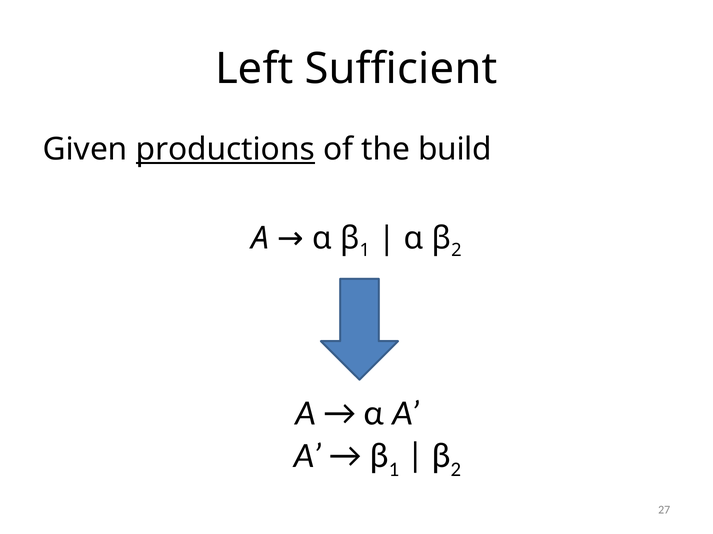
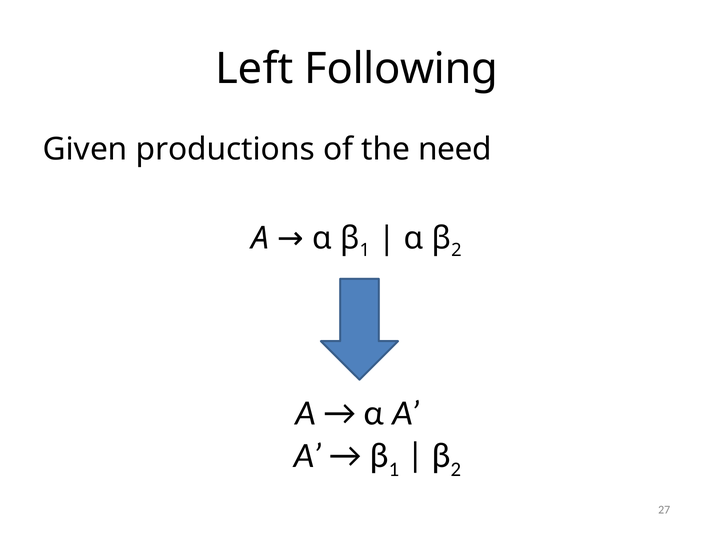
Sufficient: Sufficient -> Following
productions underline: present -> none
build: build -> need
